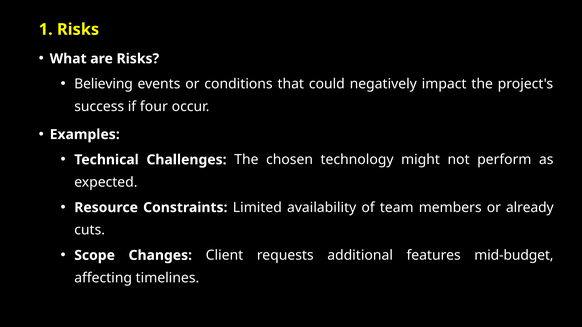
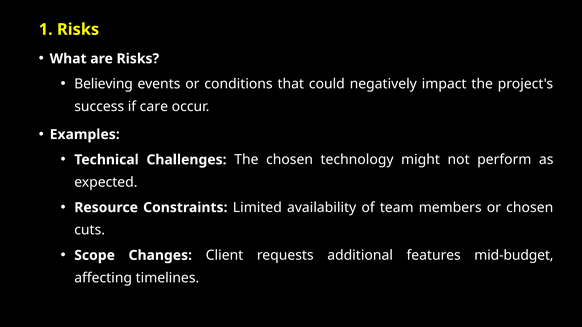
four: four -> care
or already: already -> chosen
